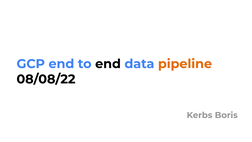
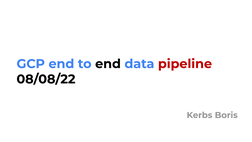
pipeline colour: orange -> red
